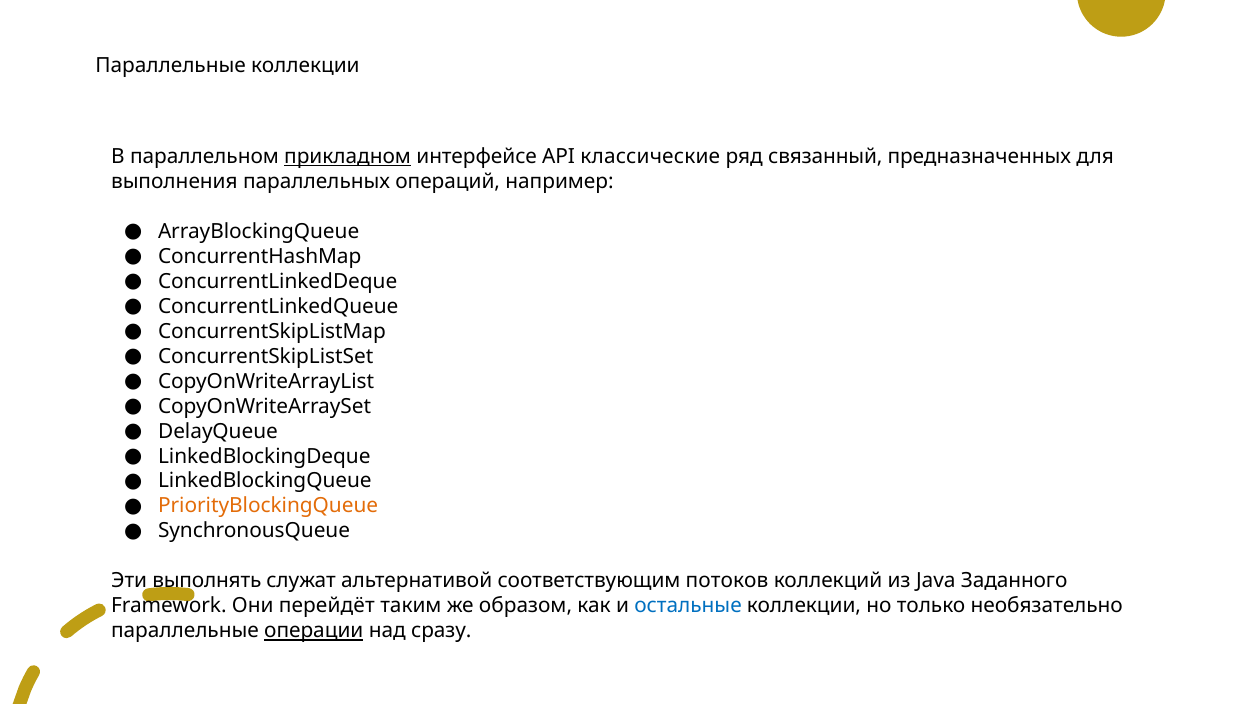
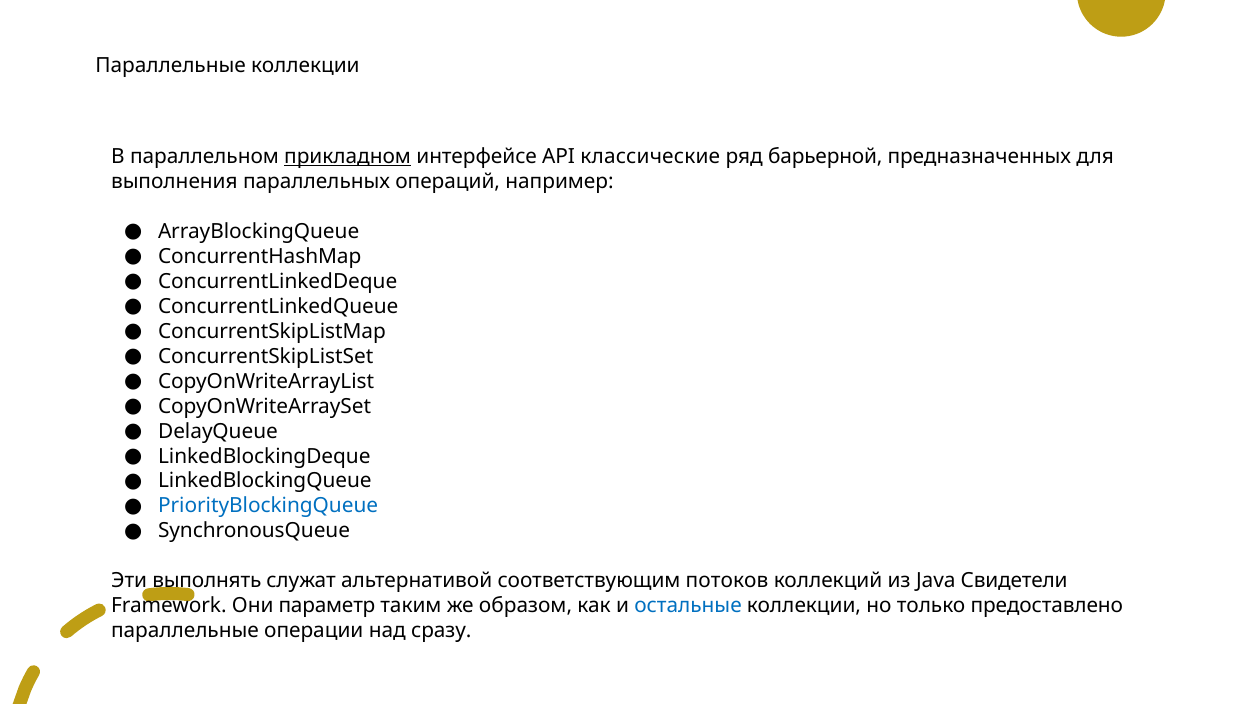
связанный: связанный -> барьерной
PriorityBlockingQueue colour: orange -> blue
Заданного: Заданного -> Свидетели
перейдёт: перейдёт -> параметр
необязательно: необязательно -> предоставлено
операции underline: present -> none
